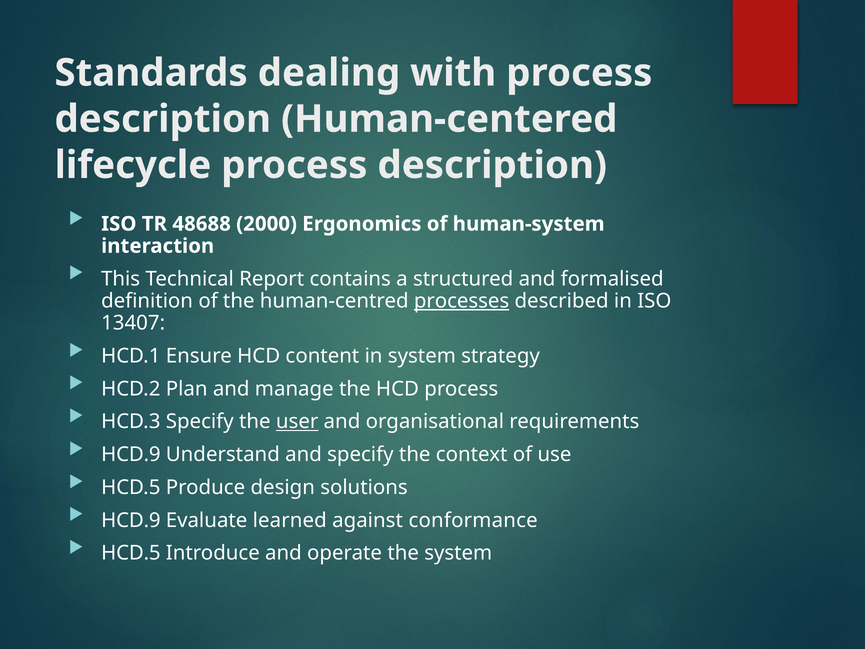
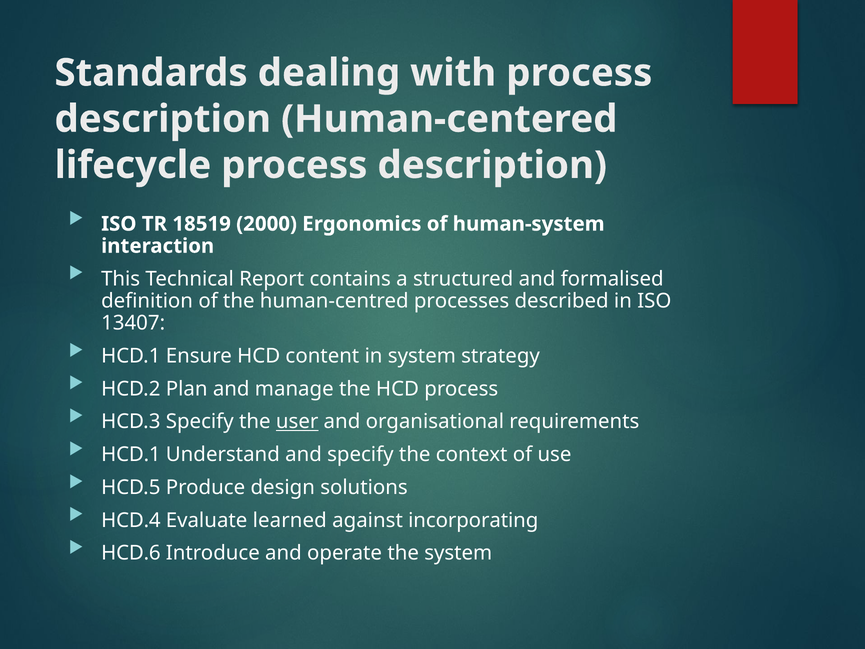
48688: 48688 -> 18519
processes underline: present -> none
HCD.9 at (131, 454): HCD.9 -> HCD.1
HCD.9 at (131, 520): HCD.9 -> HCD.4
conformance: conformance -> incorporating
HCD.5 at (131, 553): HCD.5 -> HCD.6
